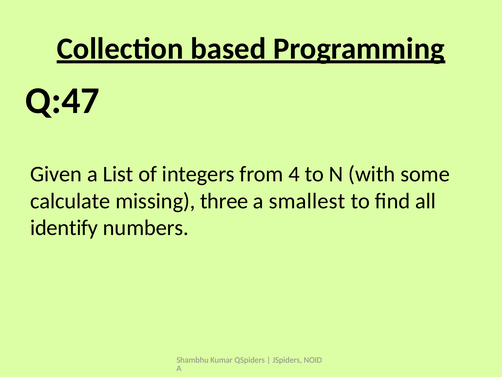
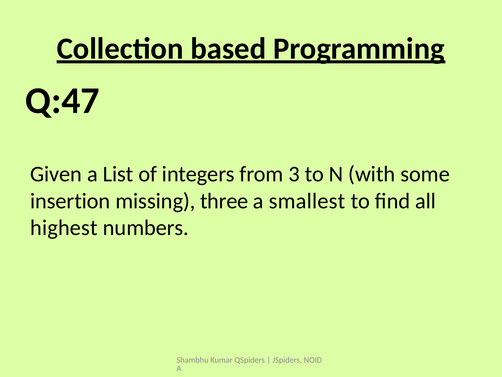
4: 4 -> 3
calculate: calculate -> insertion
identify: identify -> highest
